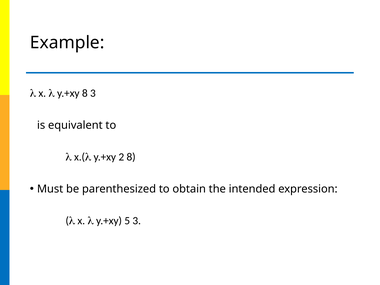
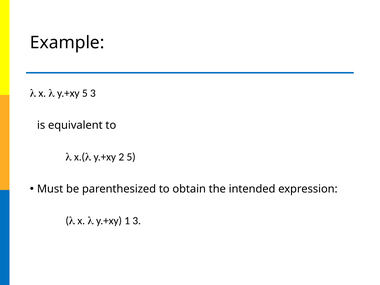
y.+xy 8: 8 -> 5
2 8: 8 -> 5
5: 5 -> 1
